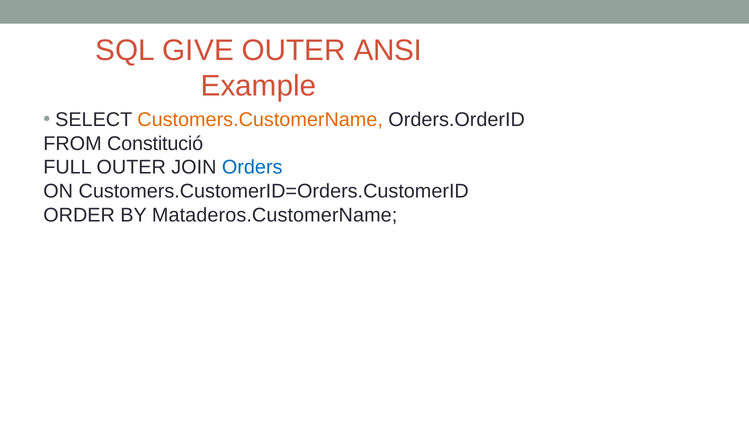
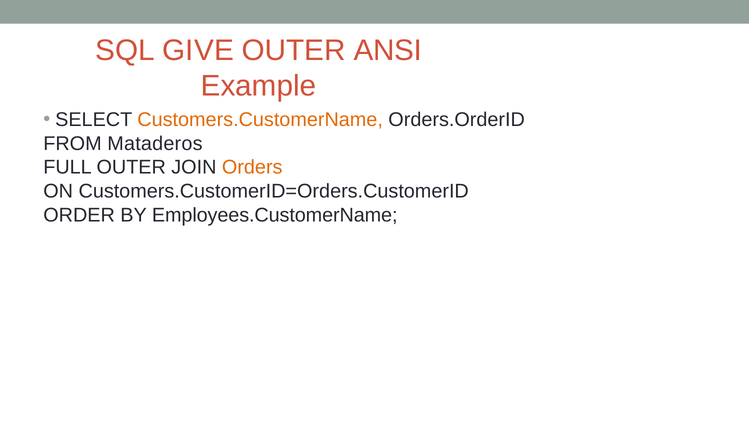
Constitució: Constitució -> Mataderos
Orders colour: blue -> orange
Mataderos.CustomerName: Mataderos.CustomerName -> Employees.CustomerName
